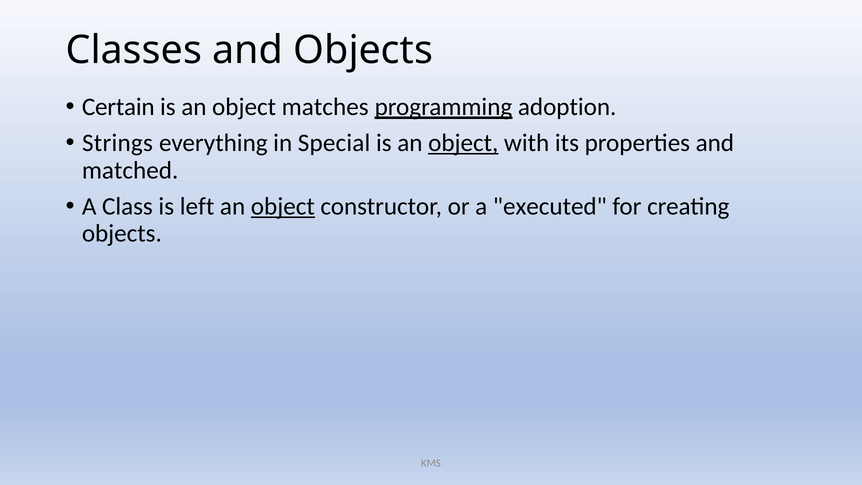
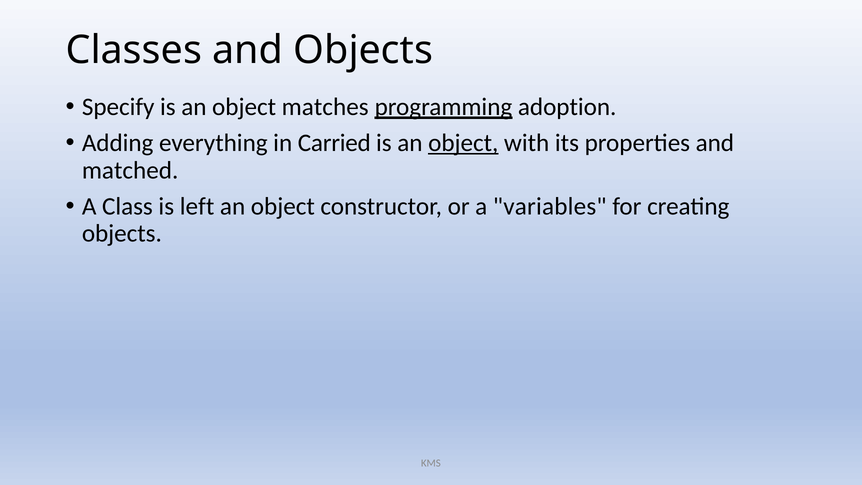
Certain: Certain -> Specify
Strings: Strings -> Adding
Special: Special -> Carried
object at (283, 206) underline: present -> none
executed: executed -> variables
